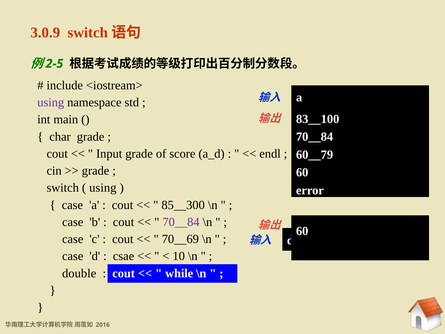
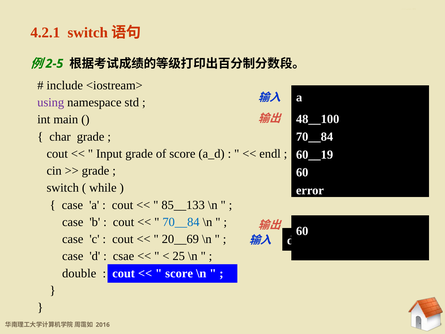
3.0.9: 3.0.9 -> 4.2.1
83__100: 83__100 -> 48__100
60__79: 60__79 -> 60__19
using at (103, 188): using -> while
85__300: 85__300 -> 85__133
70__84 at (181, 222) colour: purple -> blue
70__69: 70__69 -> 20__69
10: 10 -> 25
while at (179, 273): while -> score
